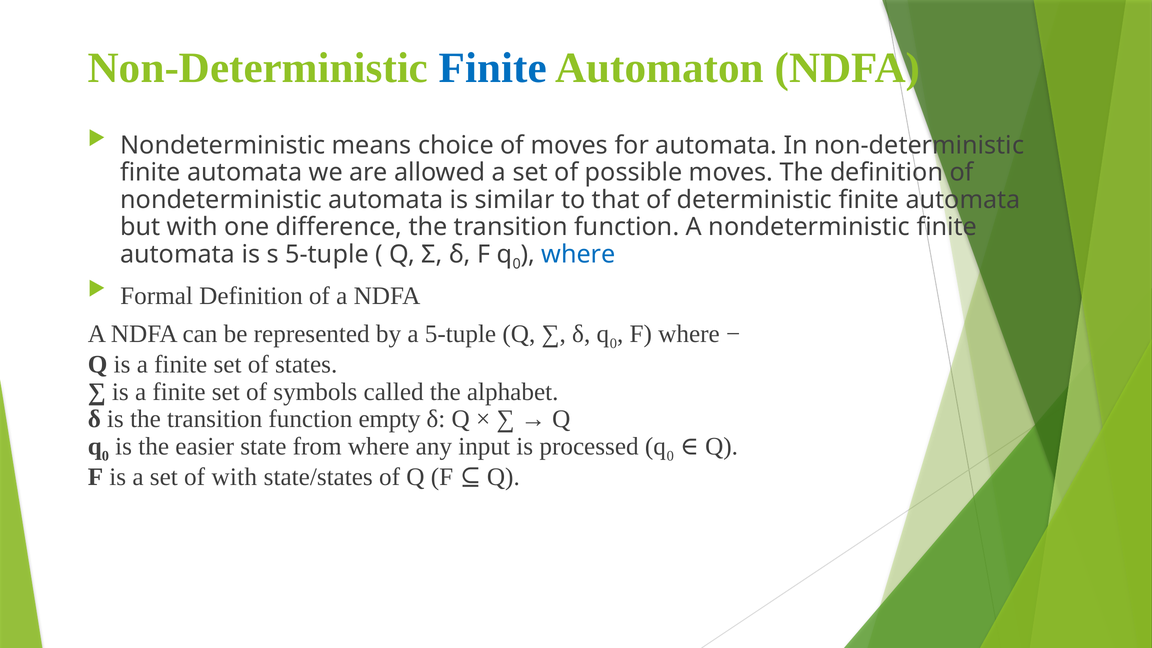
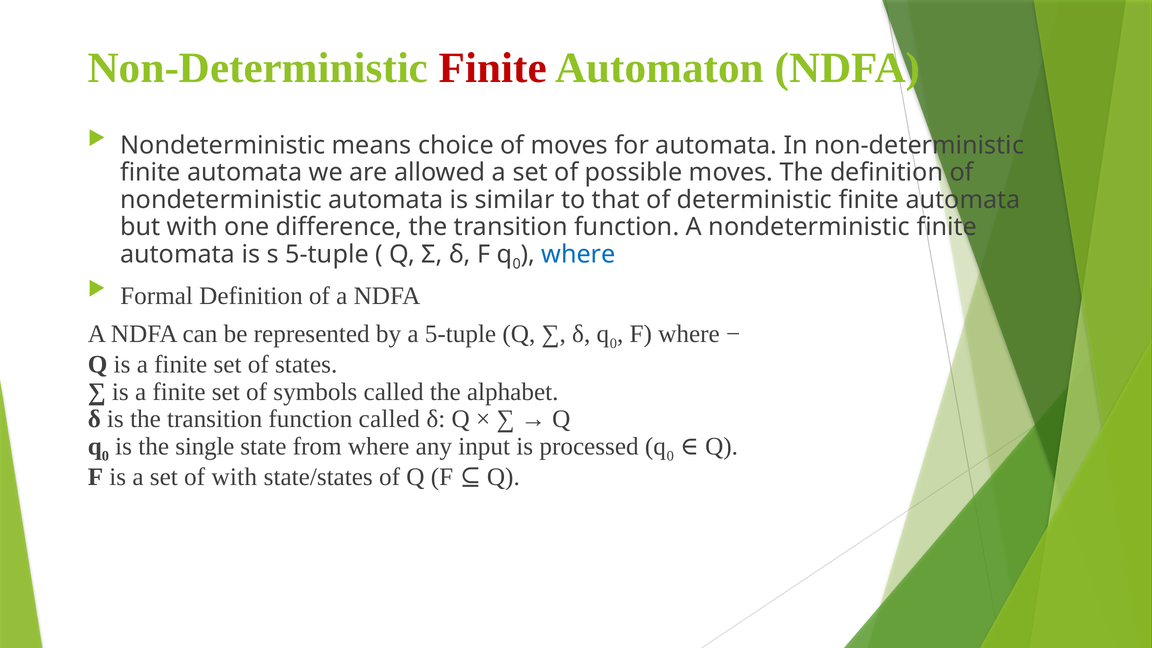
Finite at (493, 68) colour: blue -> red
function empty: empty -> called
easier: easier -> single
